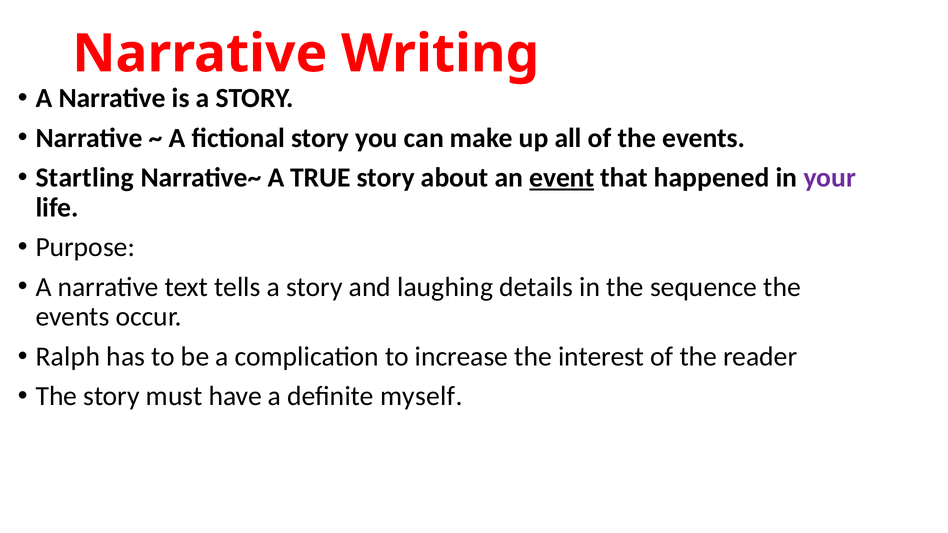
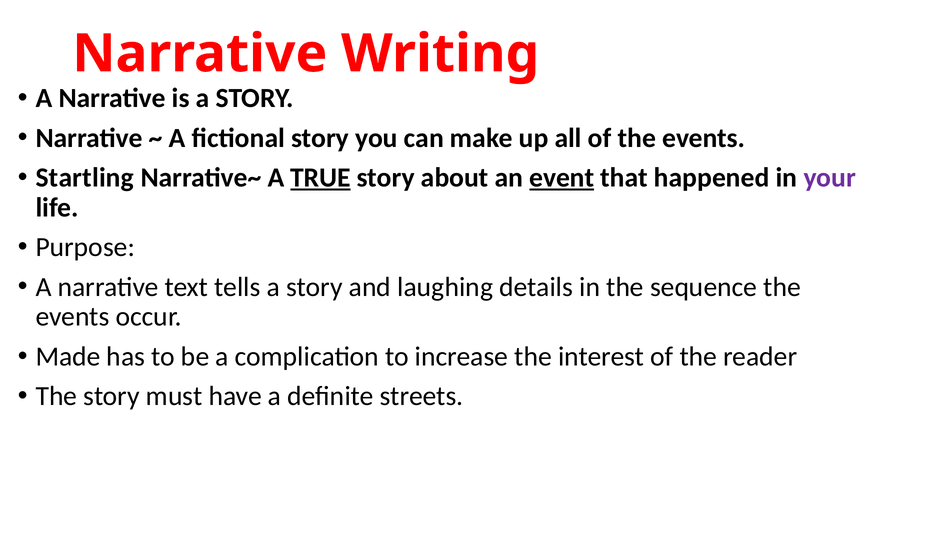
TRUE underline: none -> present
Ralph: Ralph -> Made
myself: myself -> streets
